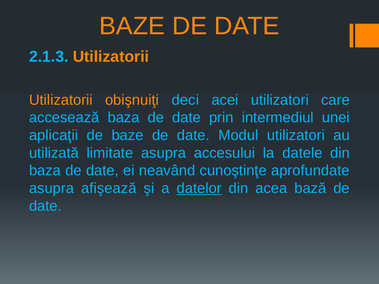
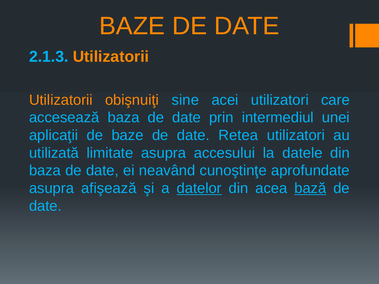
deci: deci -> sine
Modul: Modul -> Retea
bază underline: none -> present
